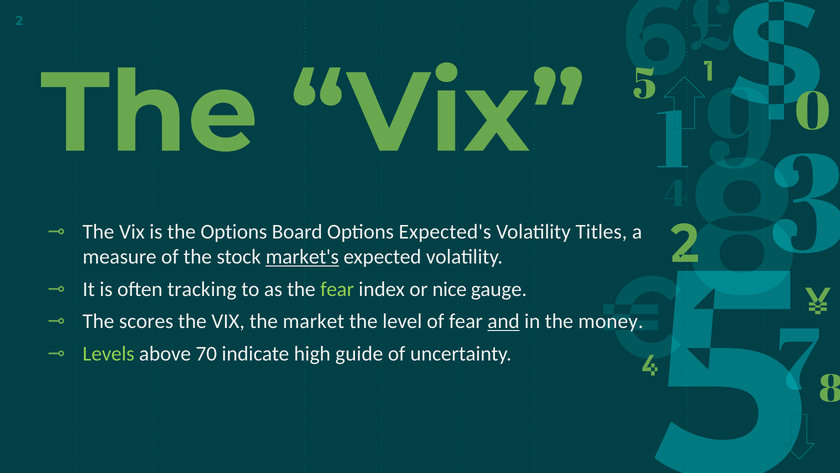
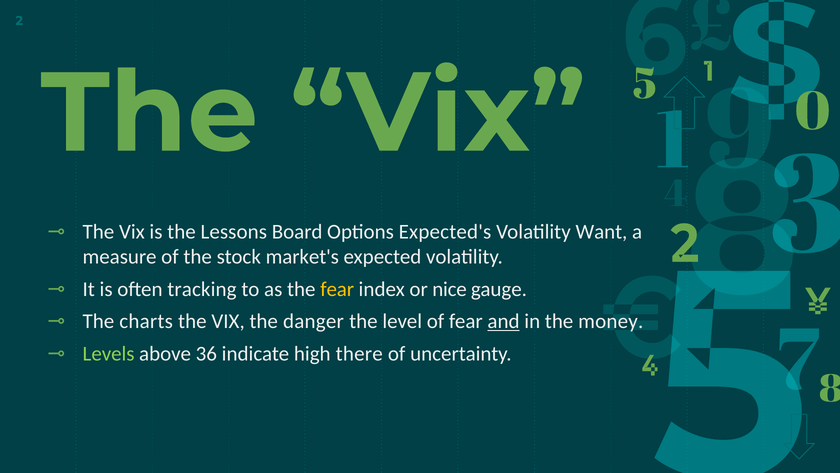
the Options: Options -> Lessons
Titles: Titles -> Want
market's underline: present -> none
fear at (337, 289) colour: light green -> yellow
scores: scores -> charts
market: market -> danger
70: 70 -> 36
guide: guide -> there
